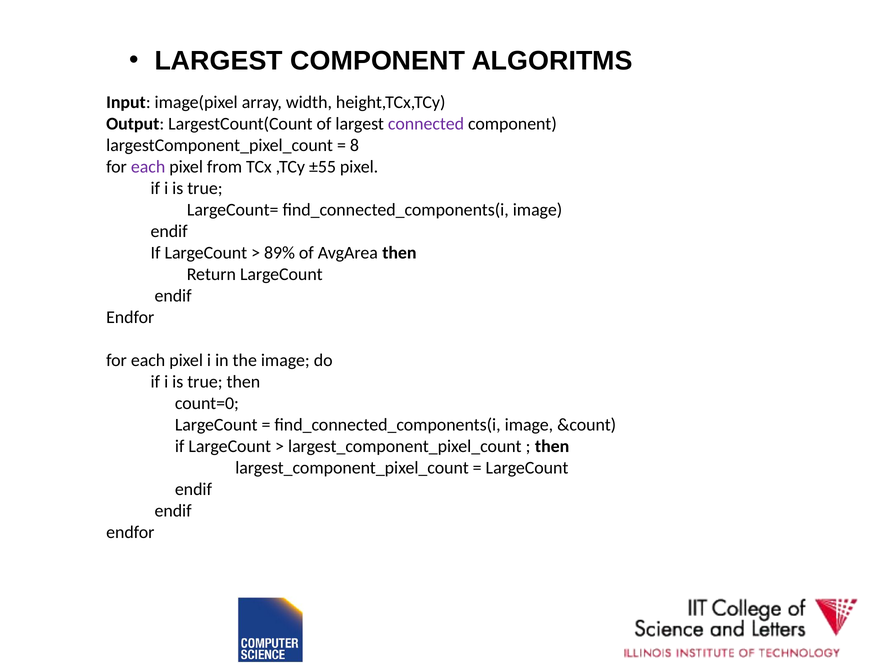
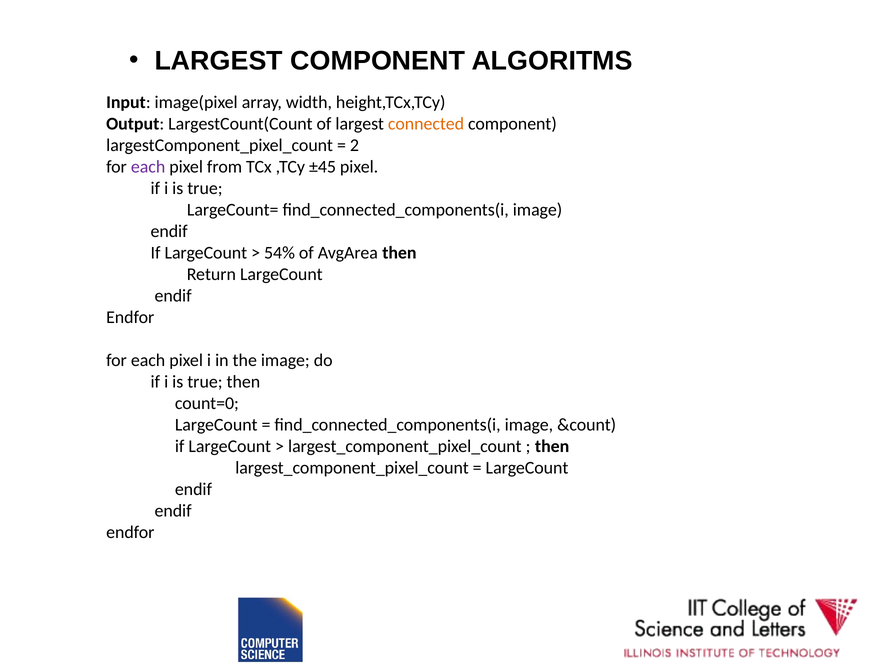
connected colour: purple -> orange
8: 8 -> 2
±55: ±55 -> ±45
89%: 89% -> 54%
